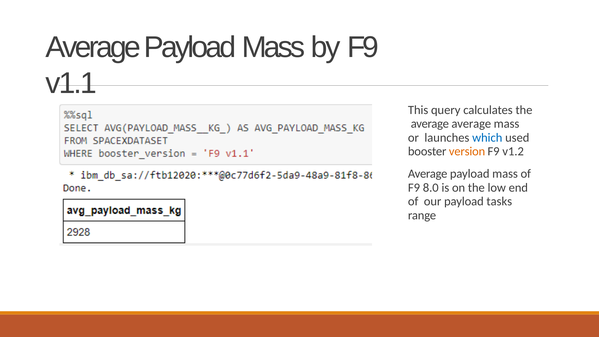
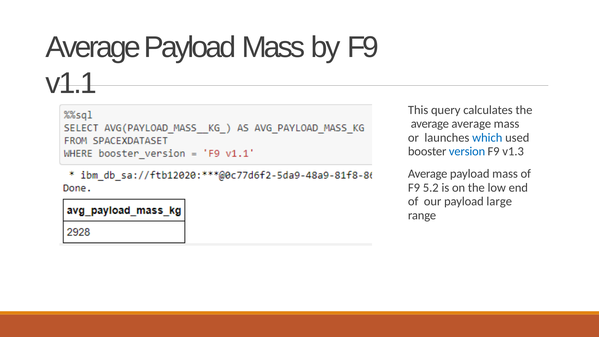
version colour: orange -> blue
v1.2: v1.2 -> v1.3
8.0: 8.0 -> 5.2
tasks: tasks -> large
